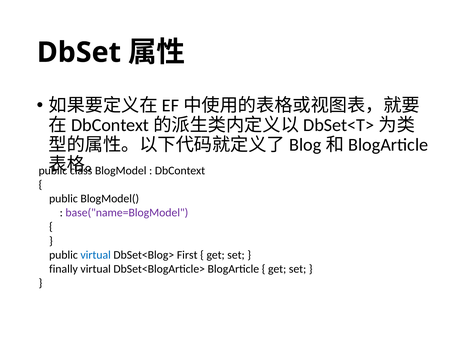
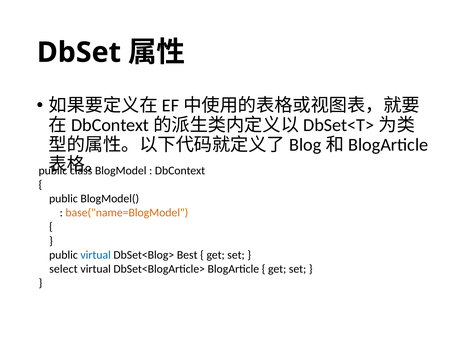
base("name=BlogModel colour: purple -> orange
First: First -> Best
finally: finally -> select
